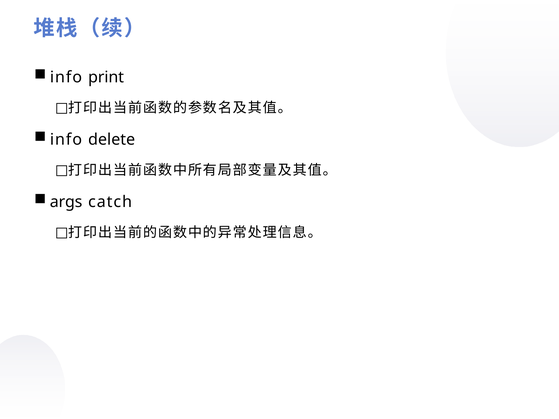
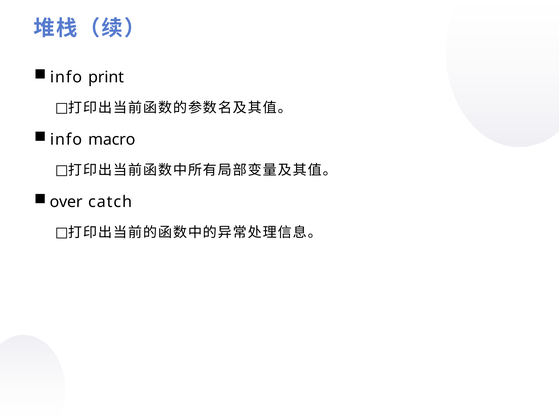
delete: delete -> macro
args: args -> over
